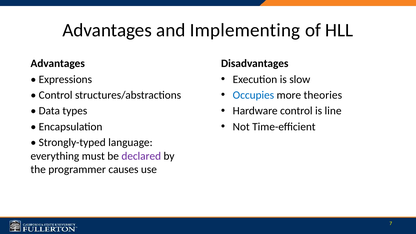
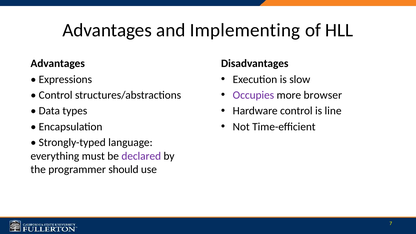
Occupies colour: blue -> purple
theories: theories -> browser
causes: causes -> should
